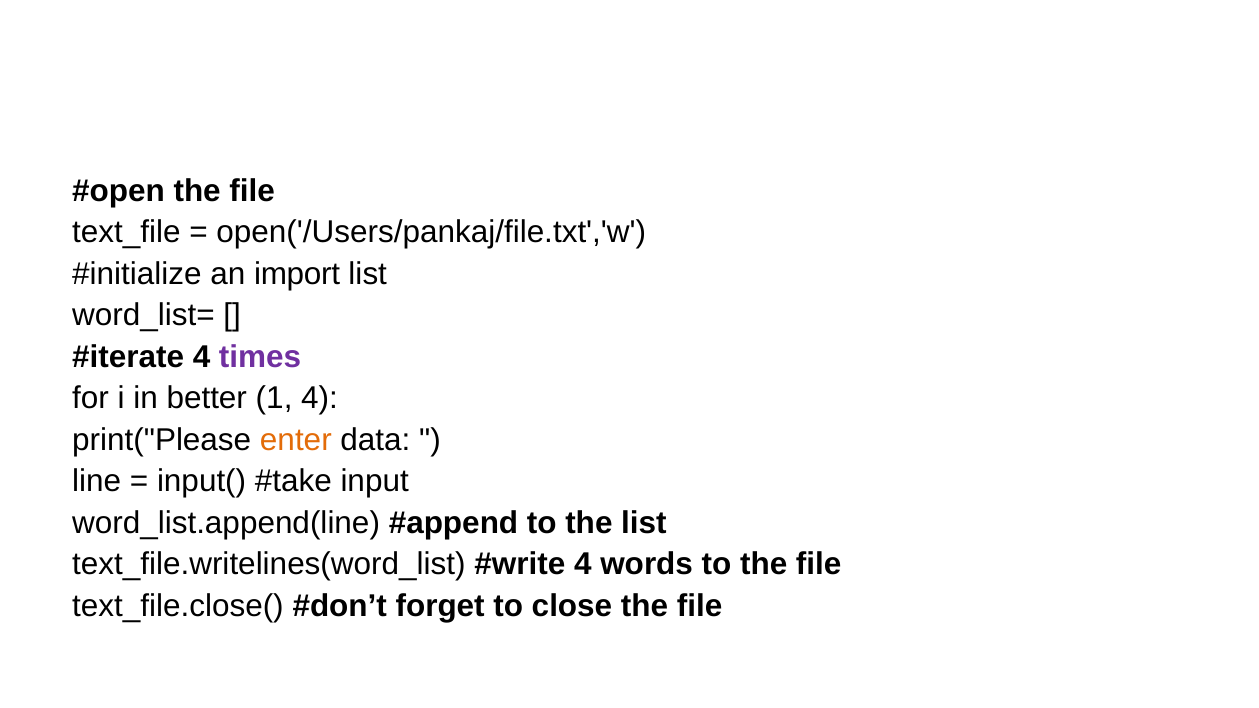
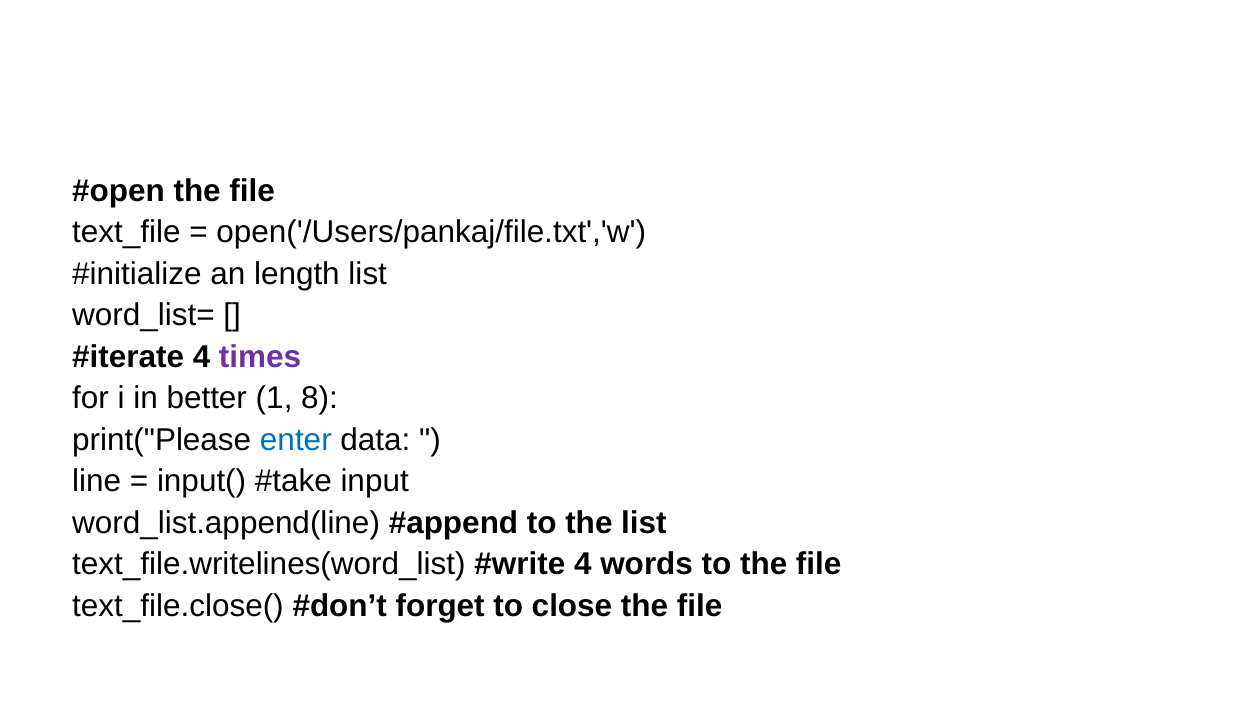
import: import -> length
1 4: 4 -> 8
enter colour: orange -> blue
